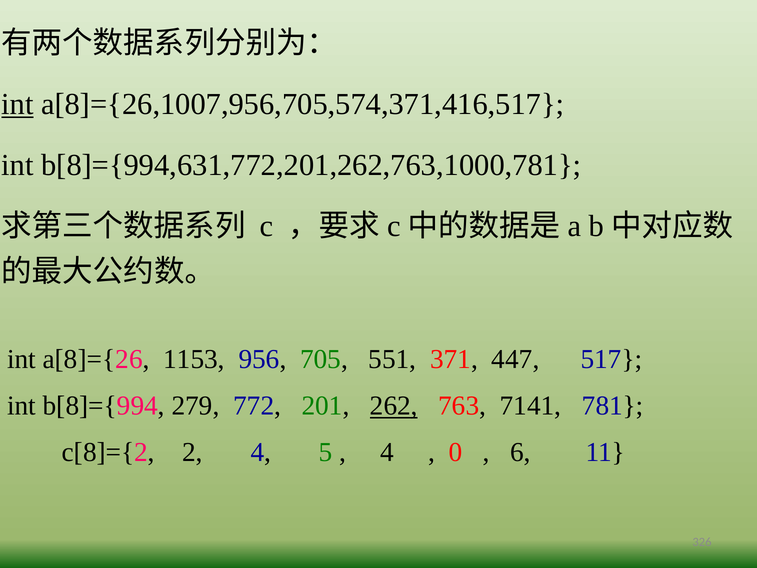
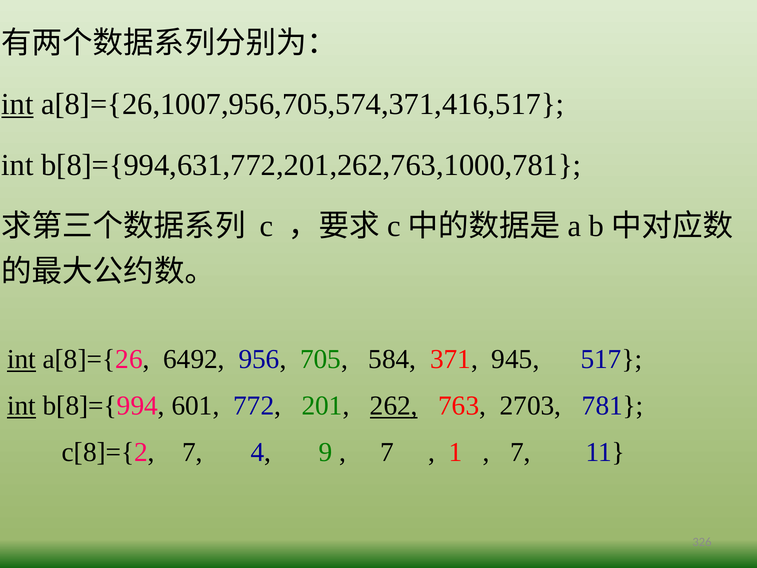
int at (21, 359) underline: none -> present
1153: 1153 -> 6492
551: 551 -> 584
447: 447 -> 945
int at (21, 406) underline: none -> present
279: 279 -> 601
7141: 7141 -> 2703
c[8]={2 2: 2 -> 7
5: 5 -> 9
4 at (387, 452): 4 -> 7
0: 0 -> 1
6 at (520, 452): 6 -> 7
